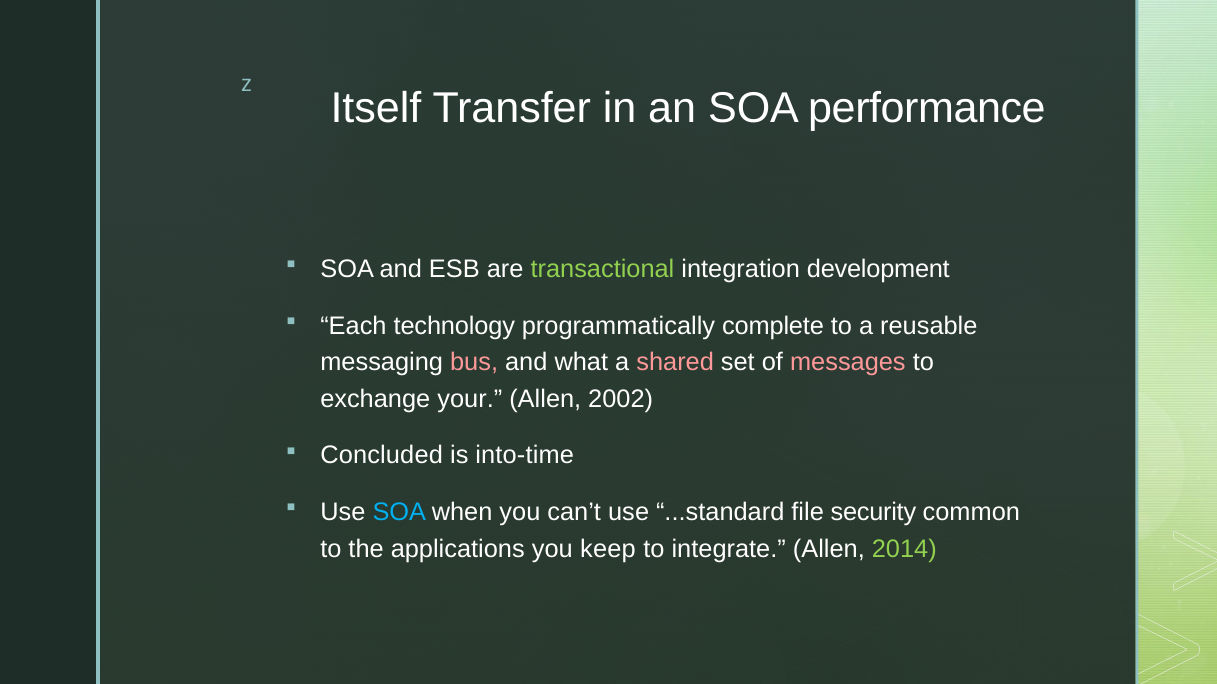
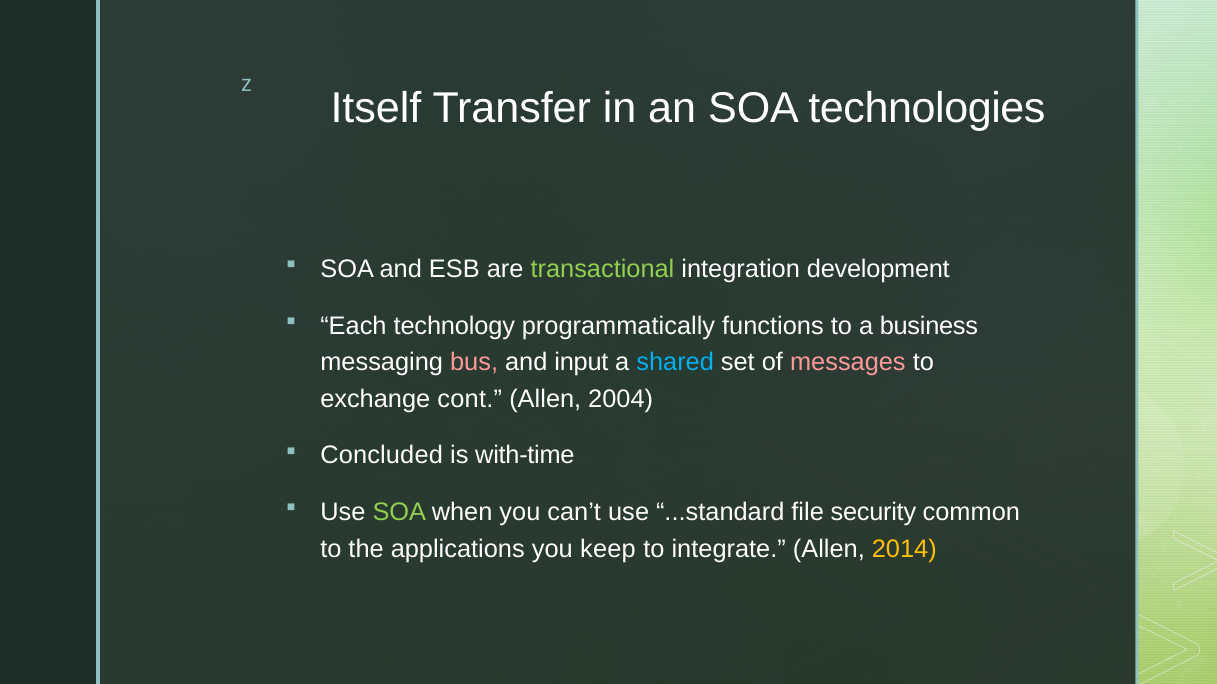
performance: performance -> technologies
complete: complete -> functions
reusable: reusable -> business
what: what -> input
shared colour: pink -> light blue
your: your -> cont
2002: 2002 -> 2004
into-time: into-time -> with-time
SOA at (399, 513) colour: light blue -> light green
2014 colour: light green -> yellow
